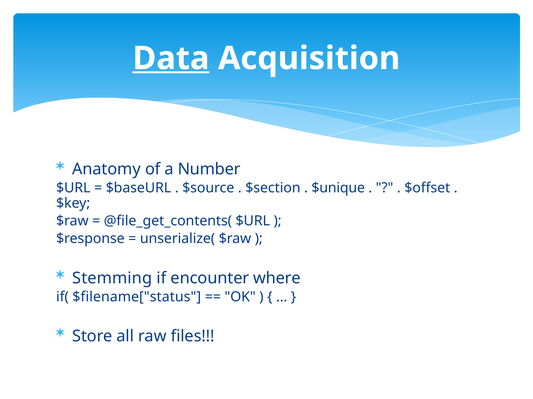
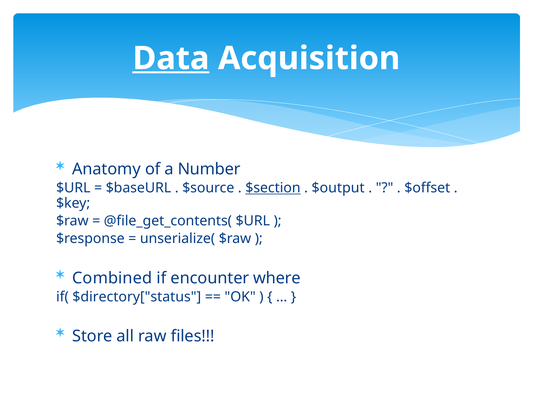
$section underline: none -> present
$unique: $unique -> $output
Stemming: Stemming -> Combined
$filename["status: $filename["status -> $directory["status
